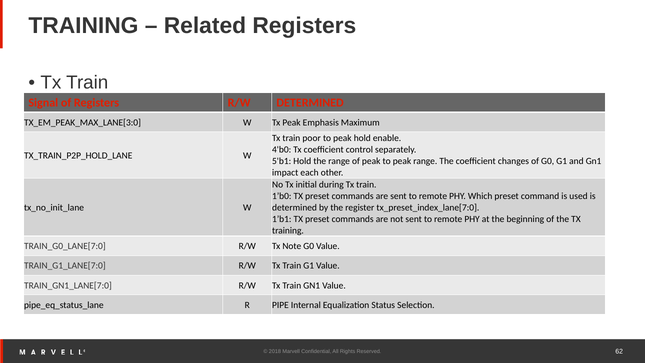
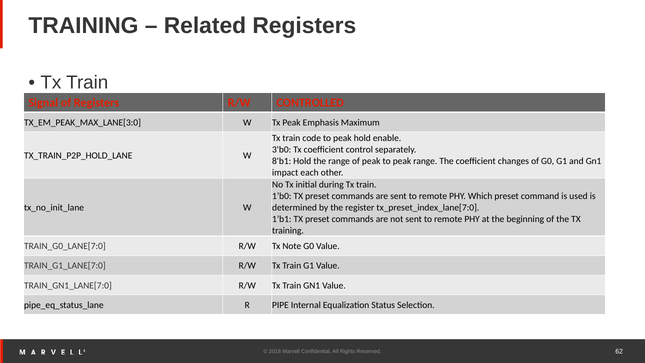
R/W DETERMINED: DETERMINED -> CONTROLLED
poor: poor -> code
4'b0: 4'b0 -> 3'b0
5'b1: 5'b1 -> 8'b1
